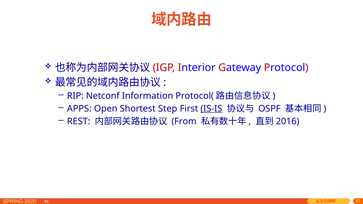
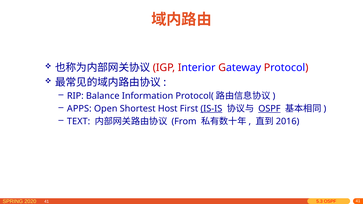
Netconf: Netconf -> Balance
Step: Step -> Host
OSPF at (269, 109) underline: none -> present
REST: REST -> TEXT
